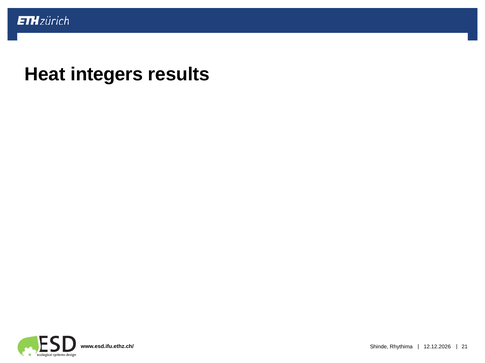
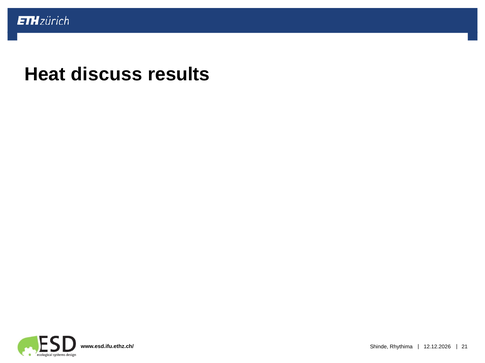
integers: integers -> discuss
